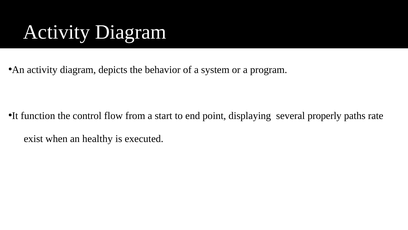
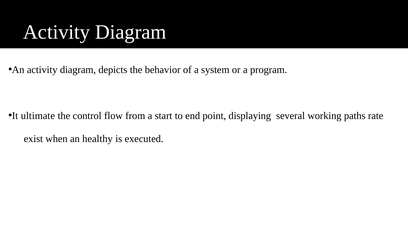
function: function -> ultimate
properly: properly -> working
